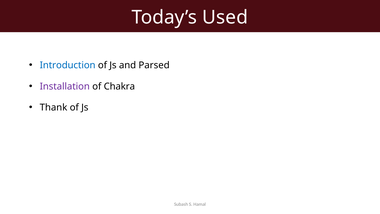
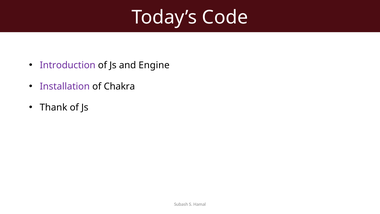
Used: Used -> Code
Introduction colour: blue -> purple
Parsed: Parsed -> Engine
